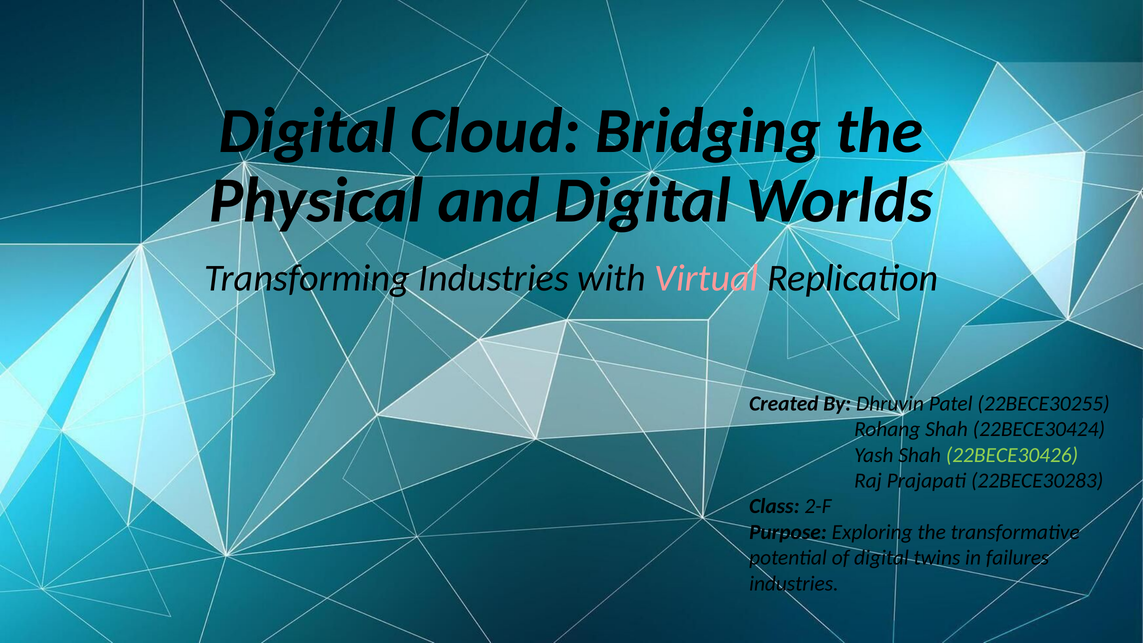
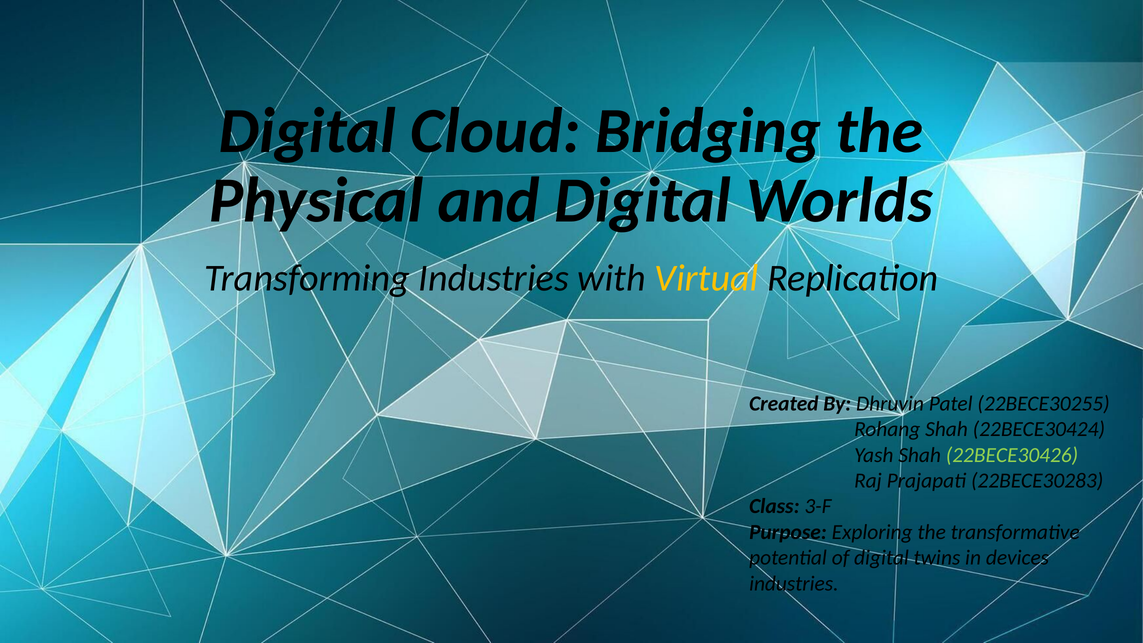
Virtual colour: pink -> yellow
2-F: 2-F -> 3-F
failures: failures -> devices
